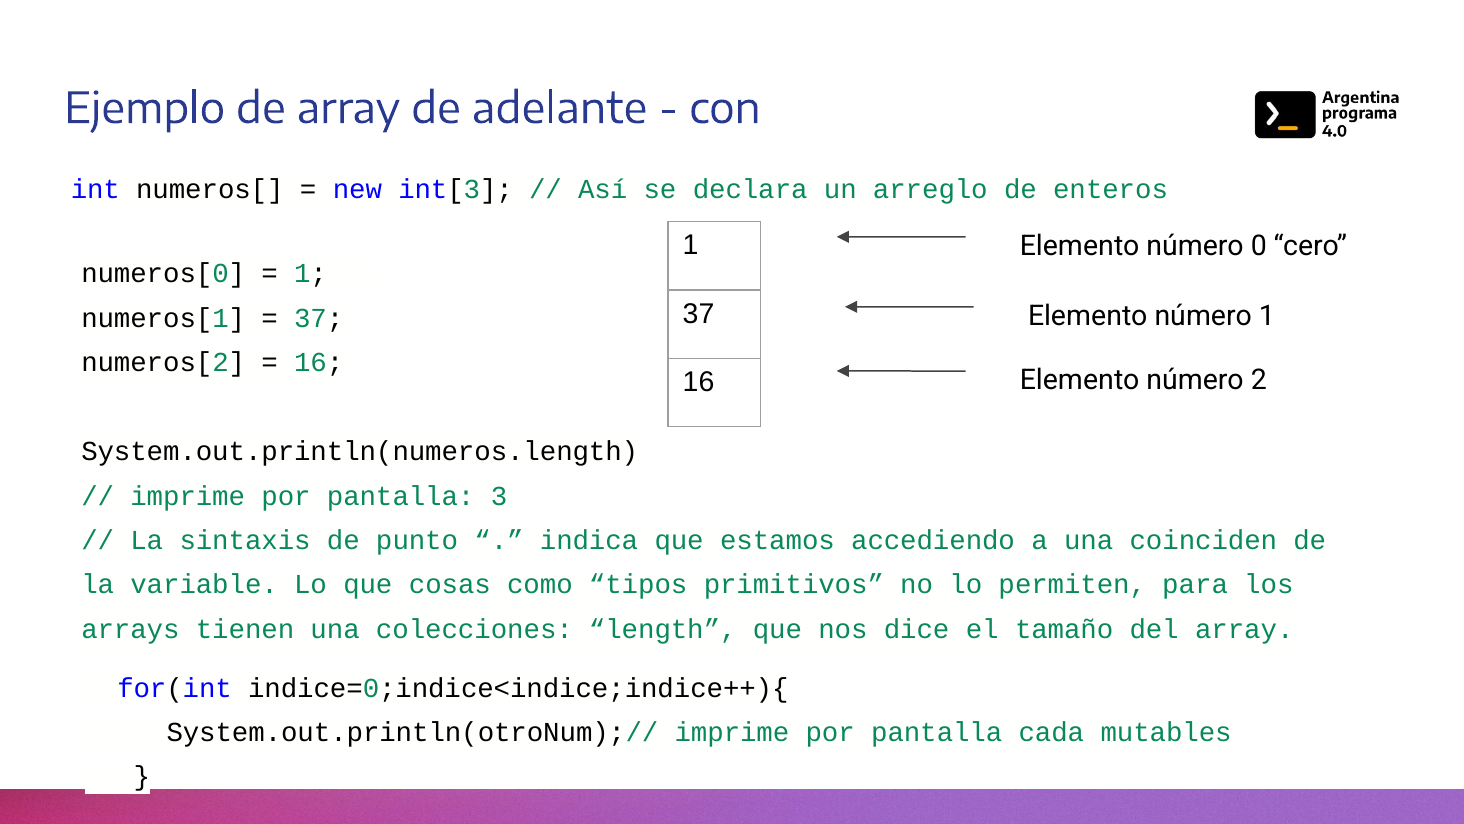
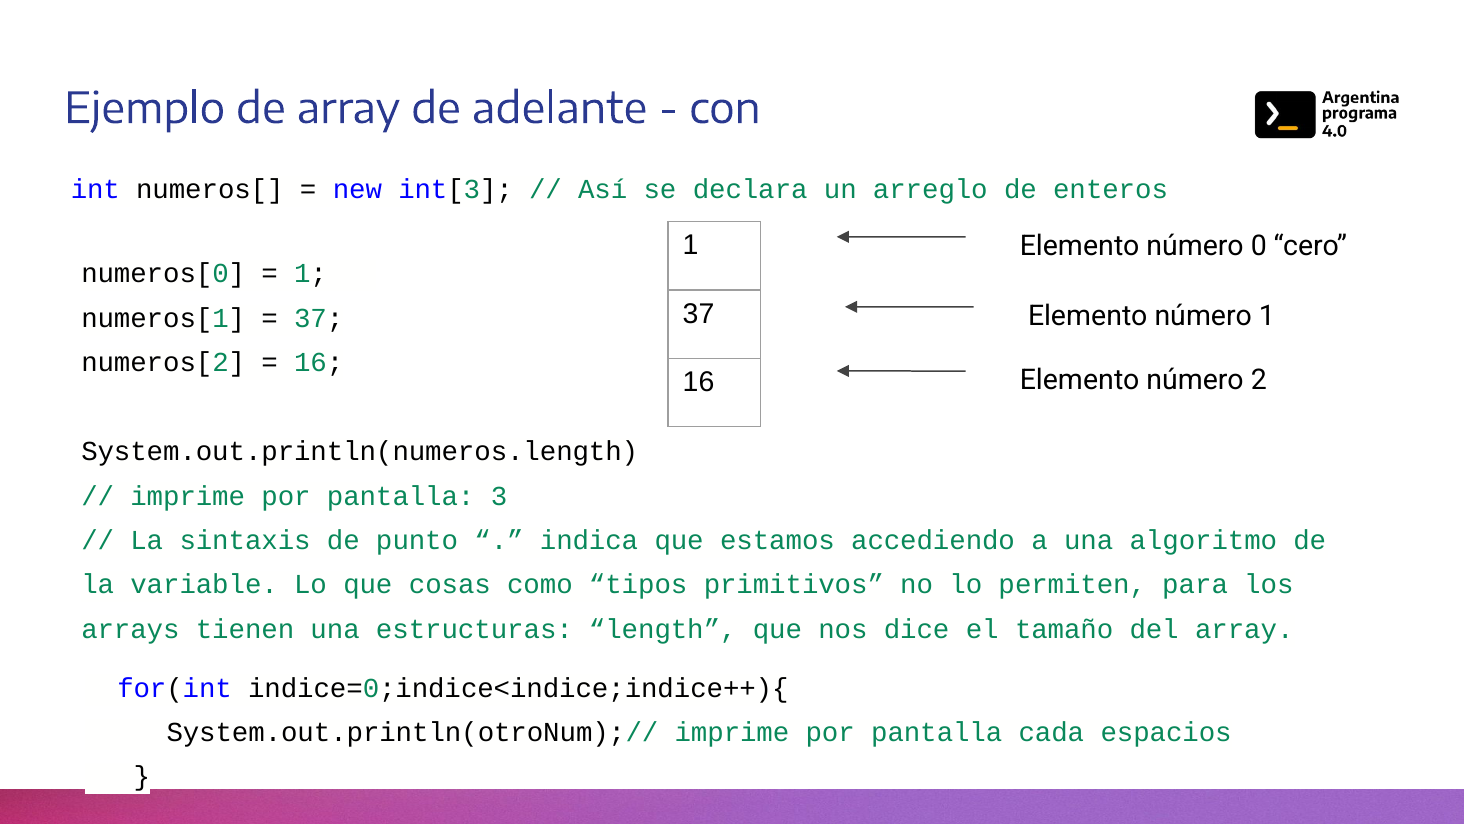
coinciden: coinciden -> algoritmo
colecciones: colecciones -> estructuras
mutables: mutables -> espacios
